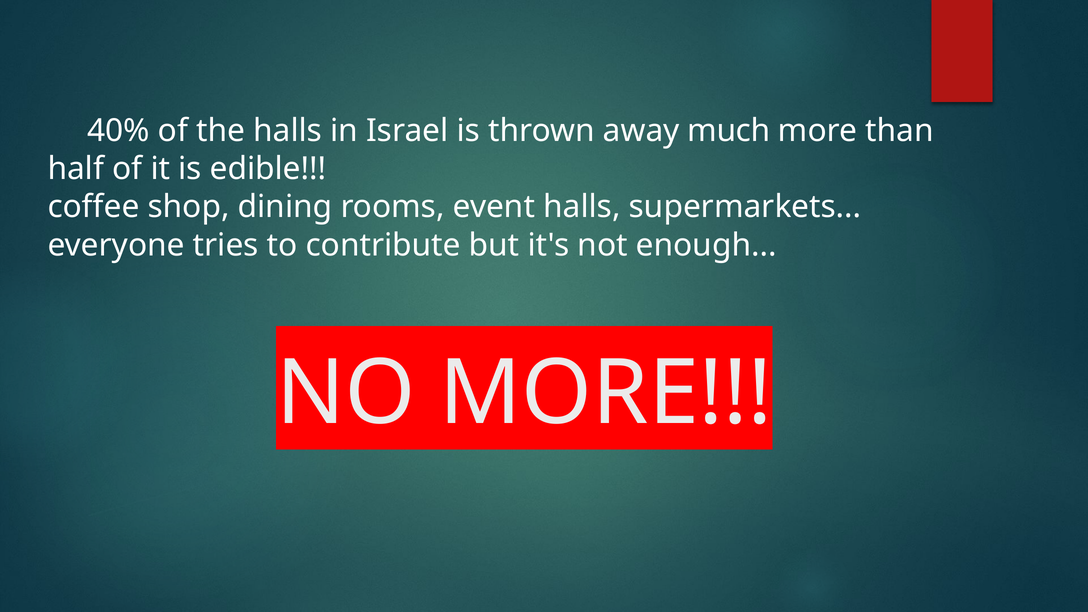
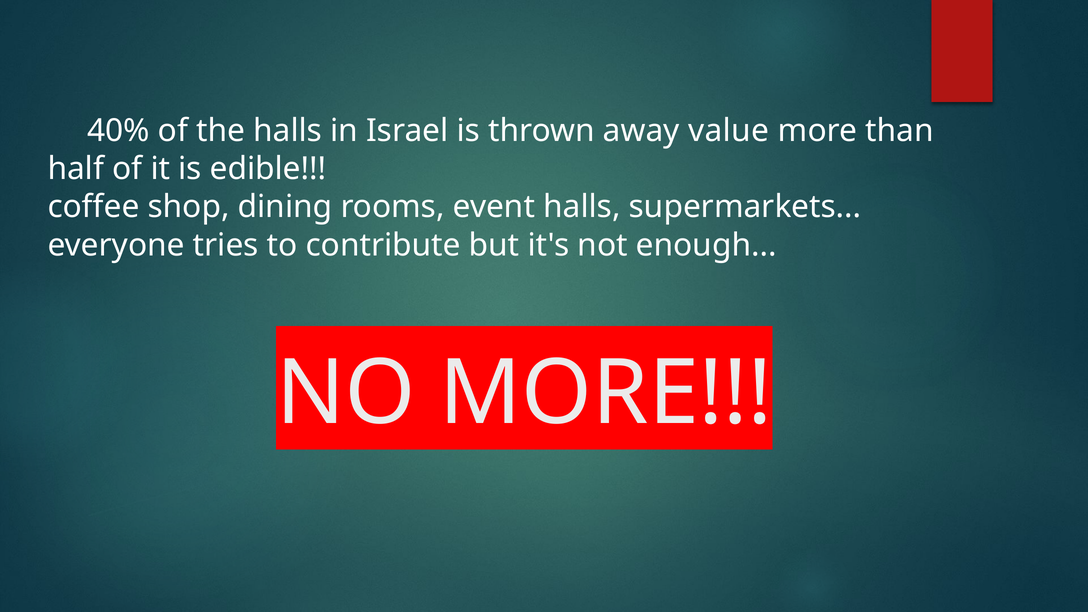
much: much -> value
